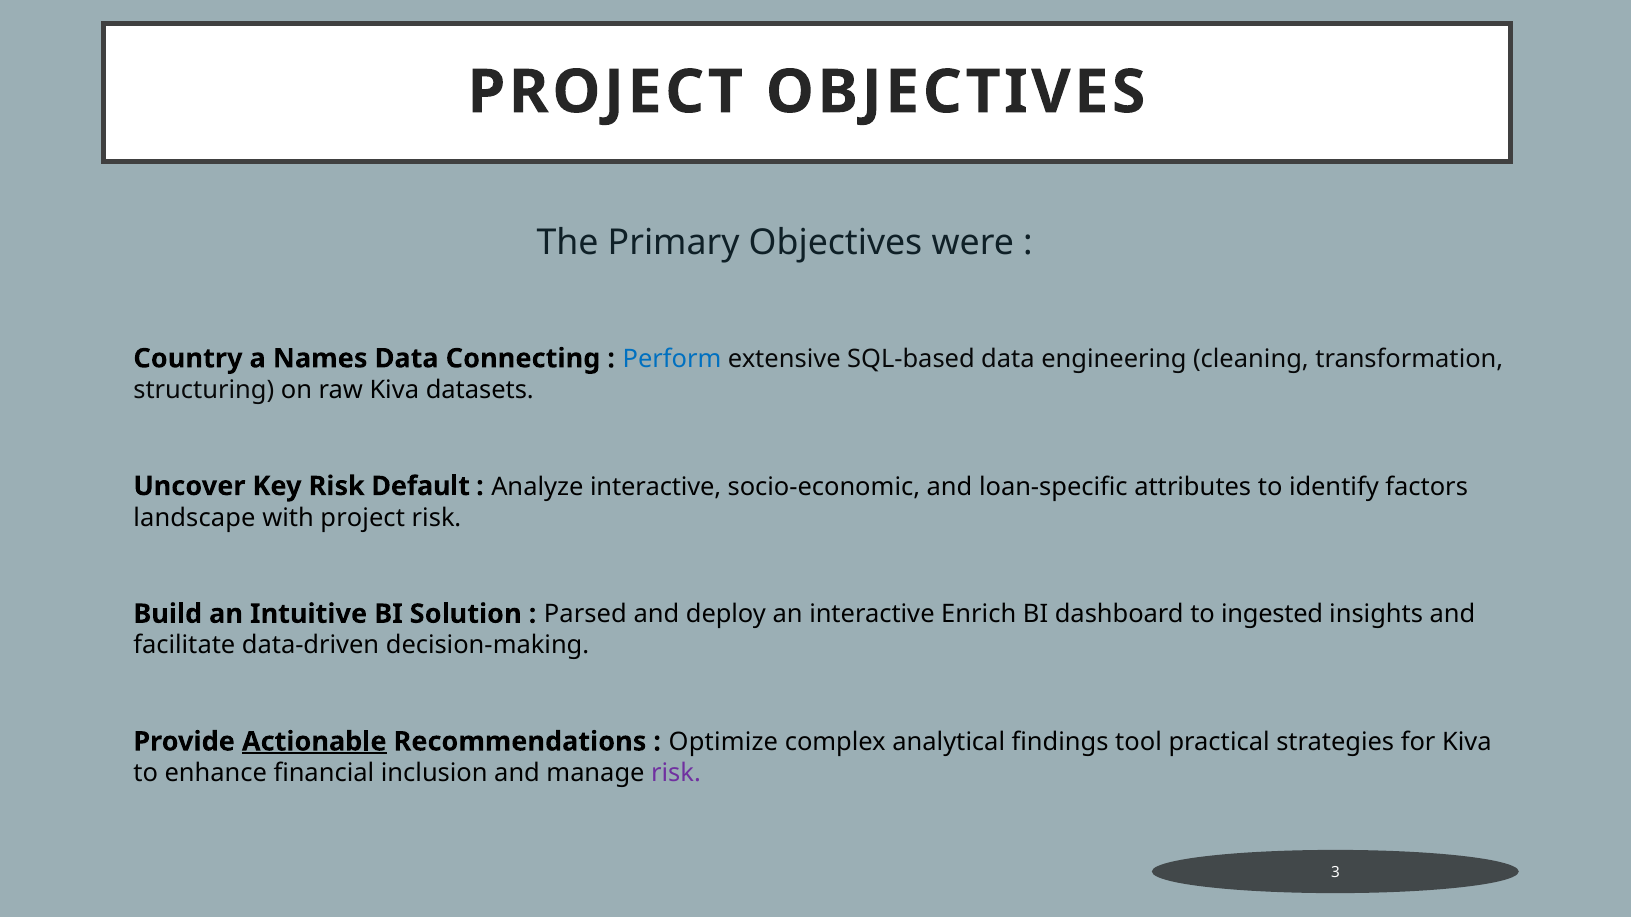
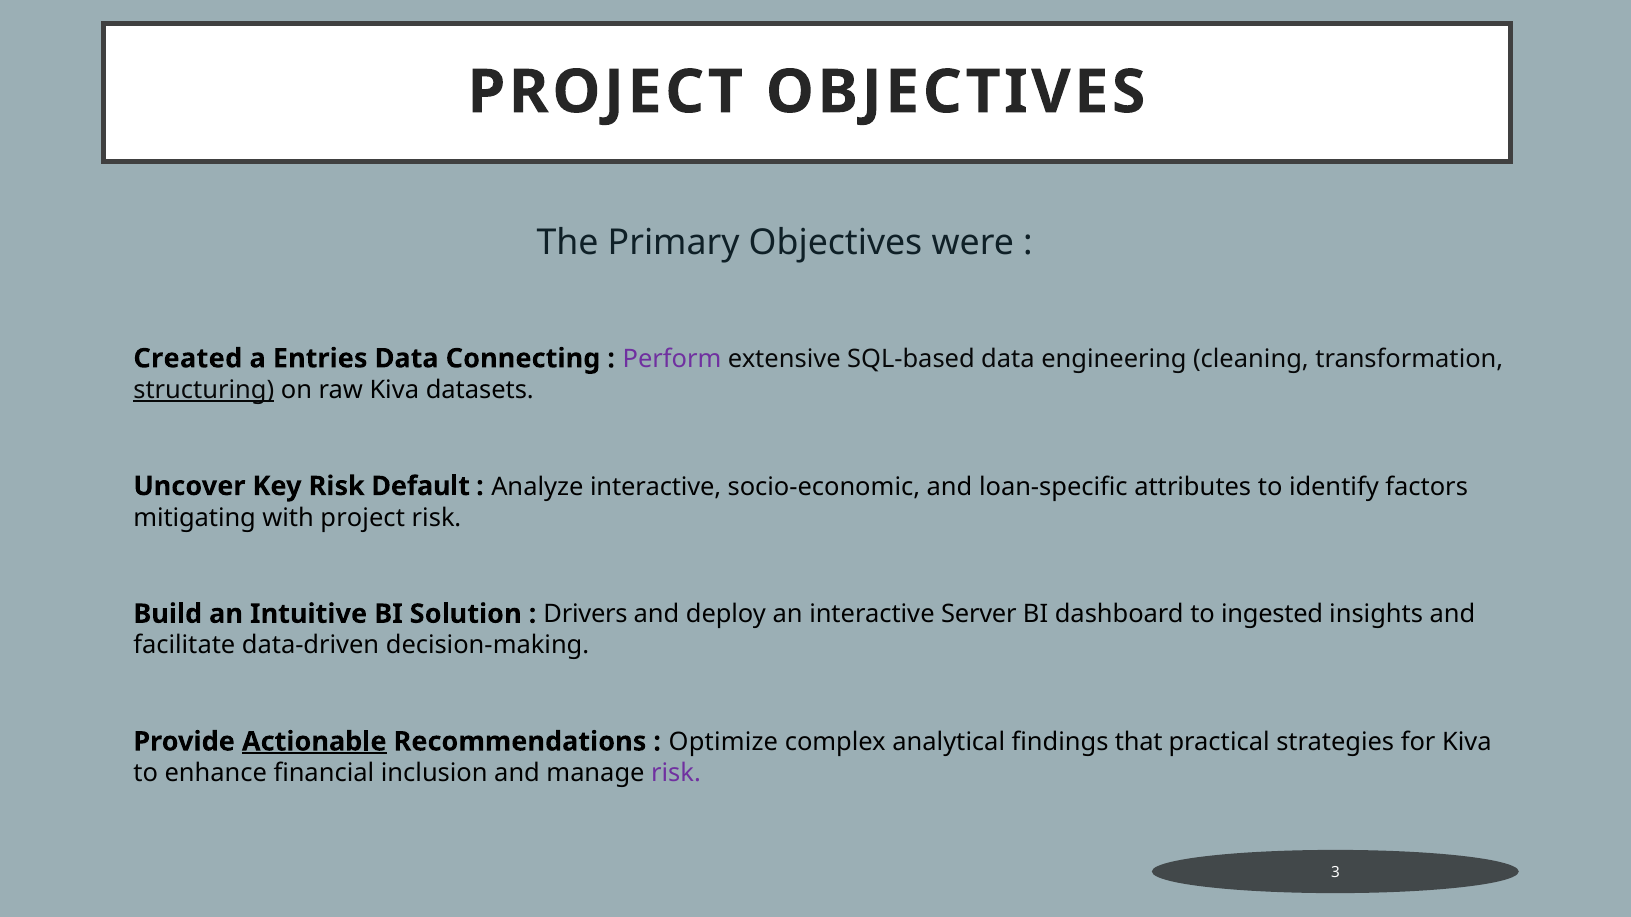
Country: Country -> Created
Names: Names -> Entries
Perform colour: blue -> purple
structuring underline: none -> present
landscape: landscape -> mitigating
Parsed: Parsed -> Drivers
Enrich: Enrich -> Server
tool: tool -> that
